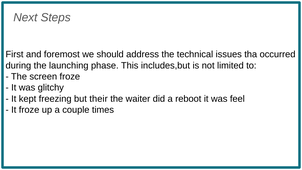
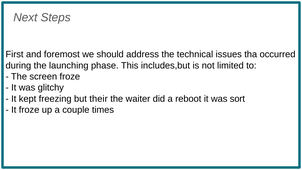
feel: feel -> sort
